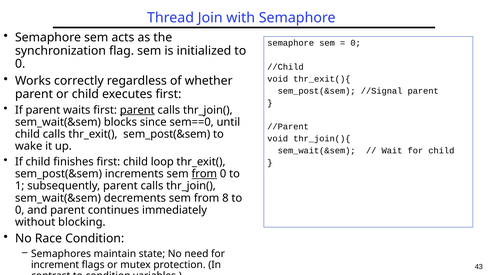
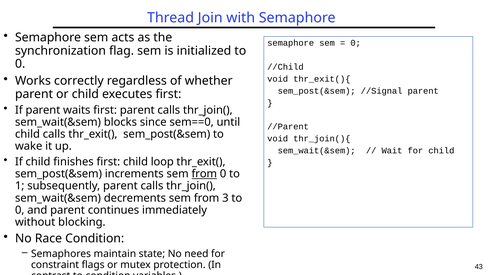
parent at (137, 110) underline: present -> none
8: 8 -> 3
increment: increment -> constraint
